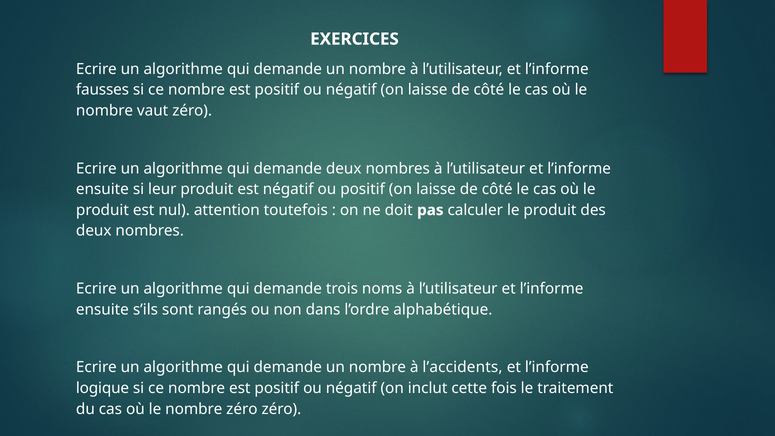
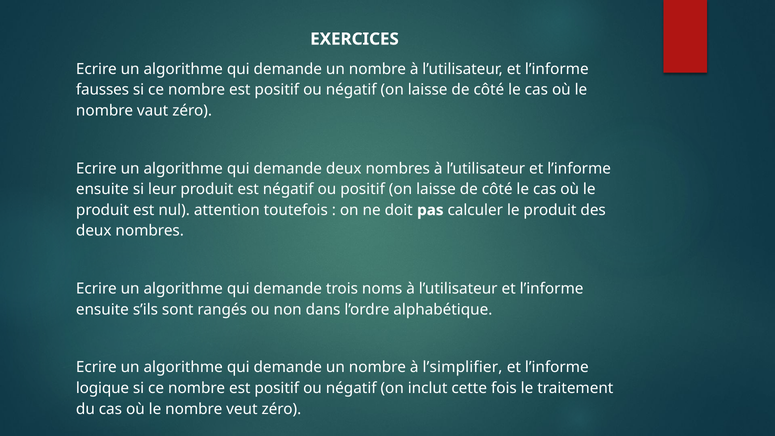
l’accidents: l’accidents -> l’simplifier
nombre zéro: zéro -> veut
